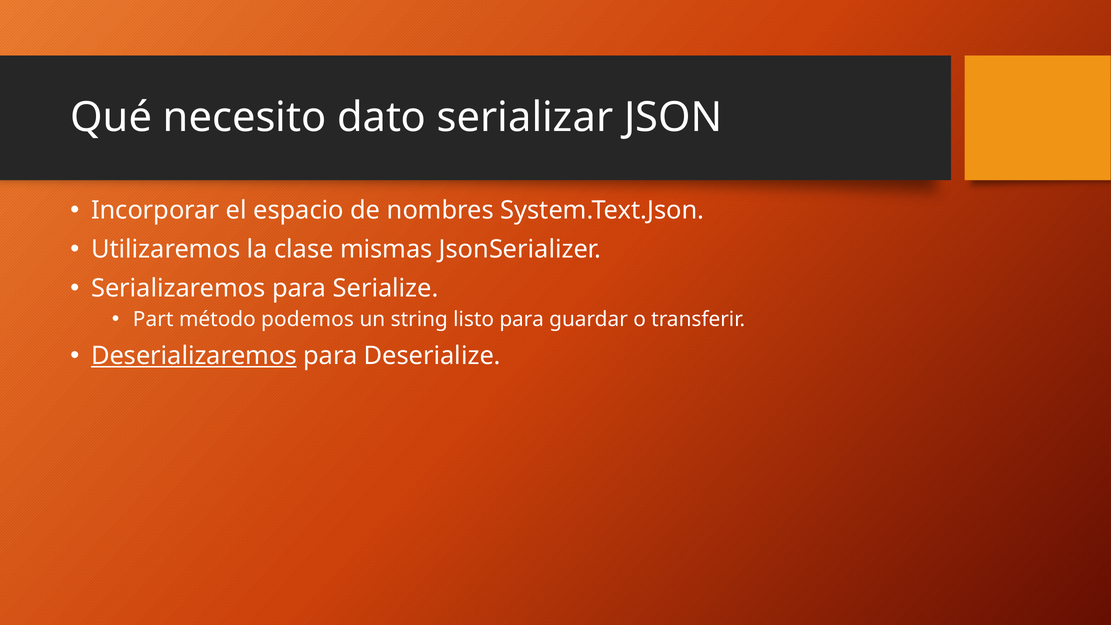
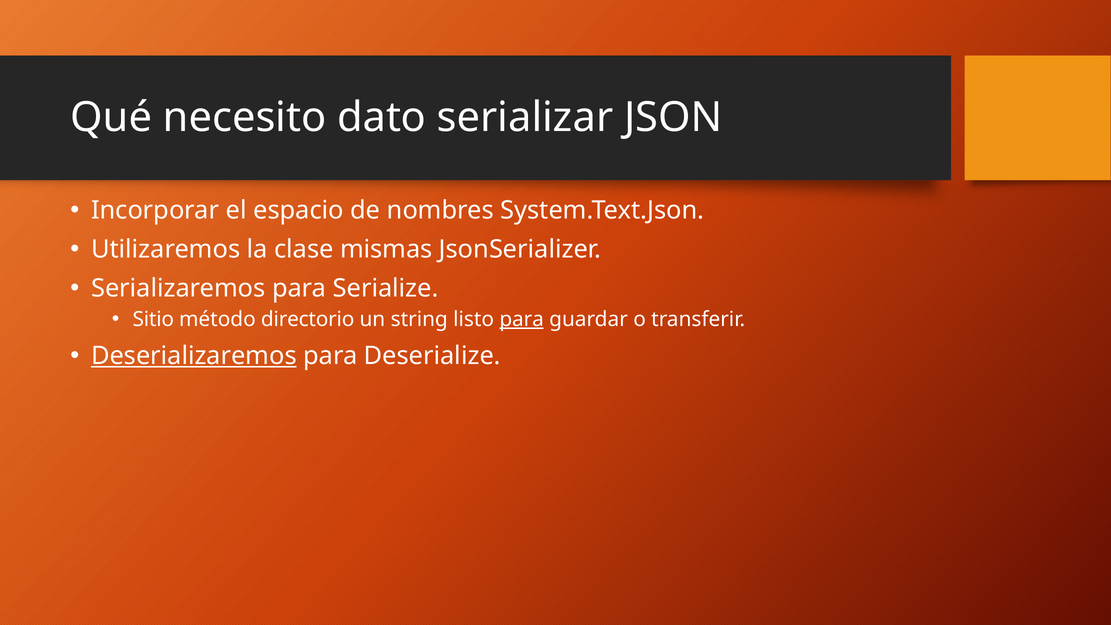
Part: Part -> Sitio
podemos: podemos -> directorio
para at (522, 319) underline: none -> present
